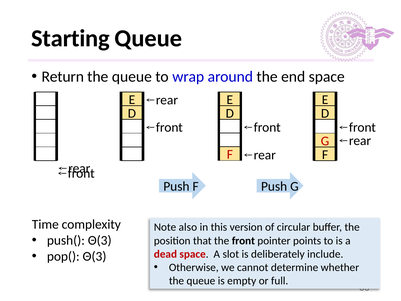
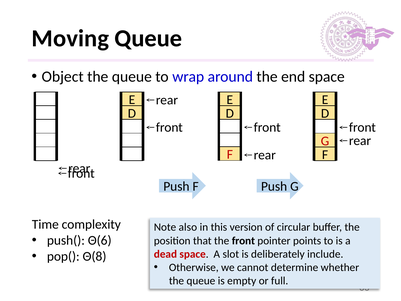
Starting: Starting -> Moving
Return: Return -> Object
push( Θ(3: Θ(3 -> Θ(6
pop( Θ(3: Θ(3 -> Θ(8
